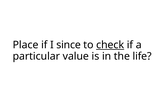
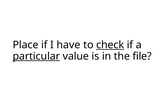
since: since -> have
particular underline: none -> present
life: life -> file
